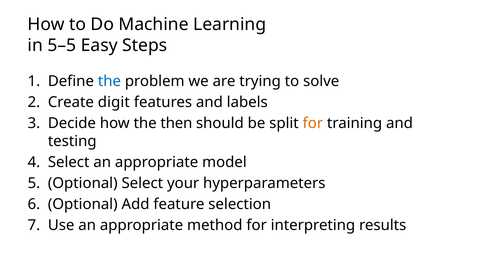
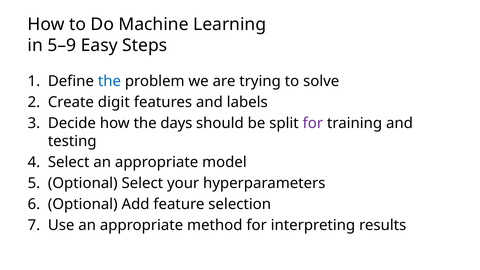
5–5: 5–5 -> 5–9
then: then -> days
for at (313, 123) colour: orange -> purple
